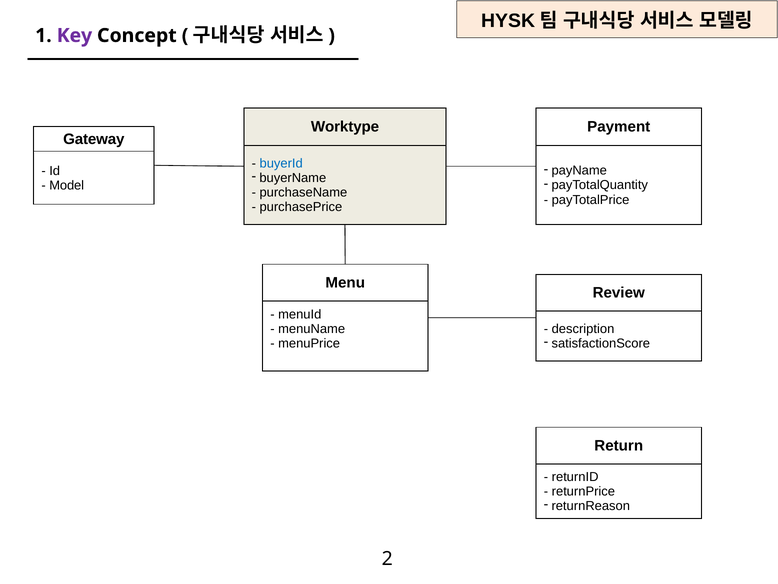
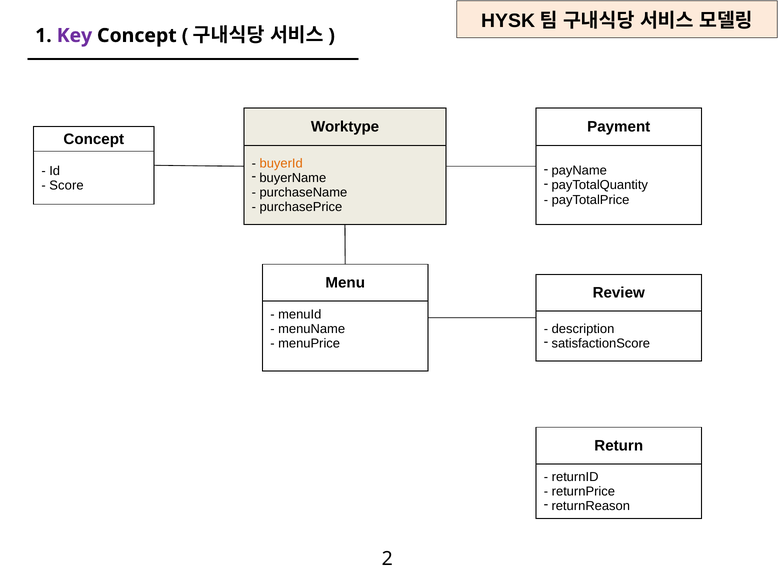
Gateway at (94, 139): Gateway -> Concept
buyerId colour: blue -> orange
Model: Model -> Score
